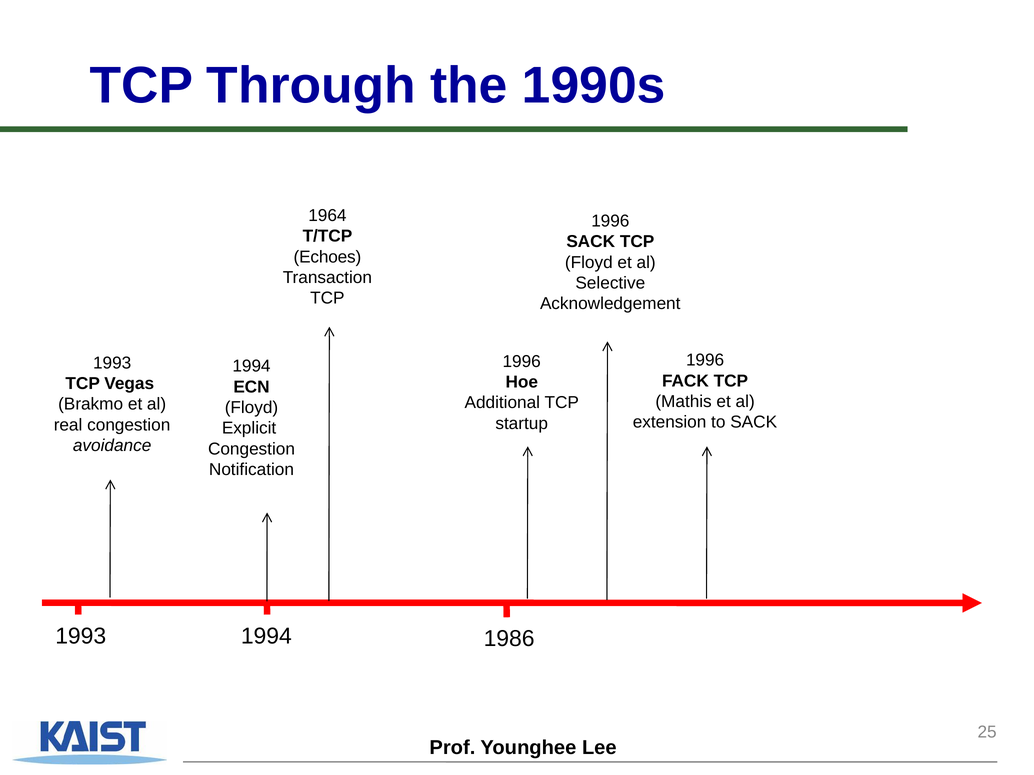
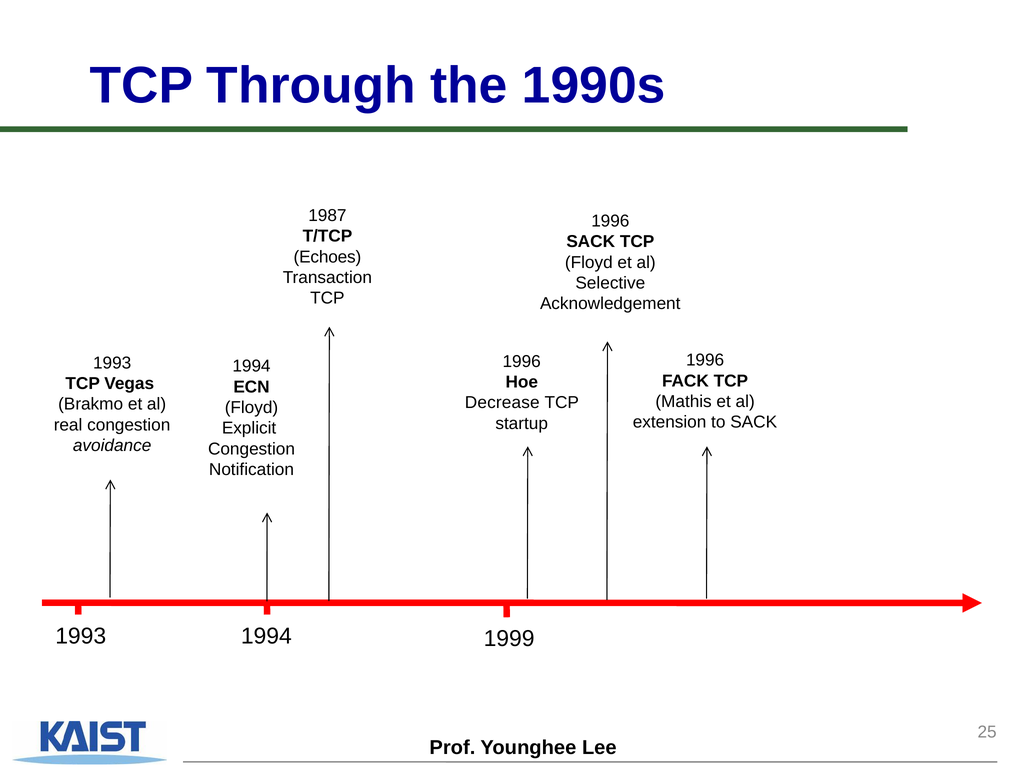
1964: 1964 -> 1987
Additional: Additional -> Decrease
1986: 1986 -> 1999
